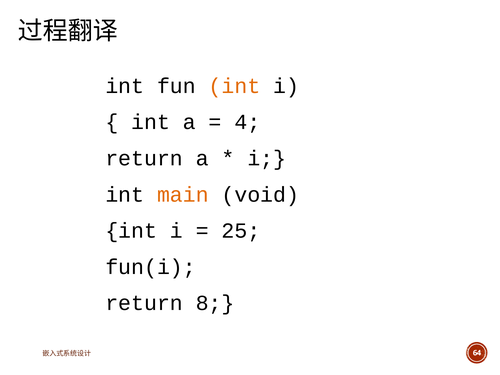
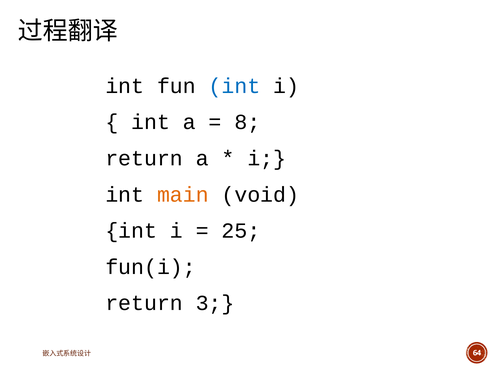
int at (234, 86) colour: orange -> blue
4;: 4; -> 8;
8;: 8; -> 3;
